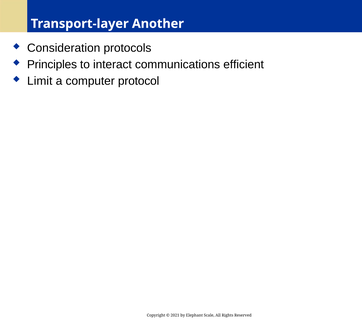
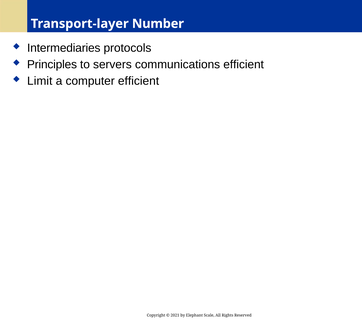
Another: Another -> Number
Consideration: Consideration -> Intermediaries
interact: interact -> servers
computer protocol: protocol -> efficient
